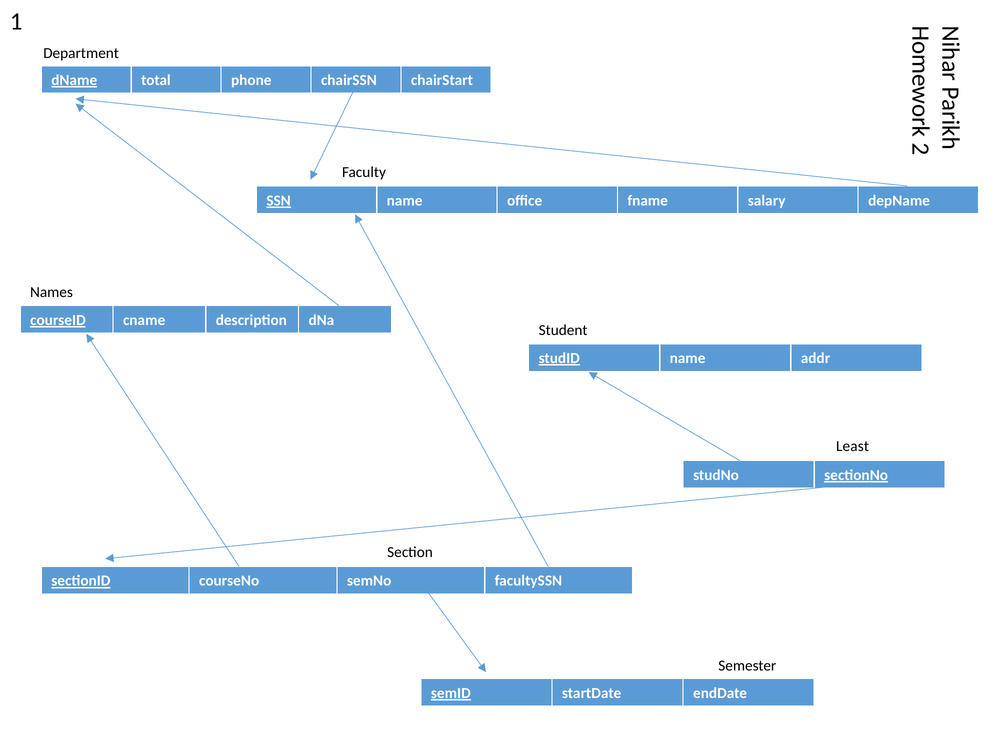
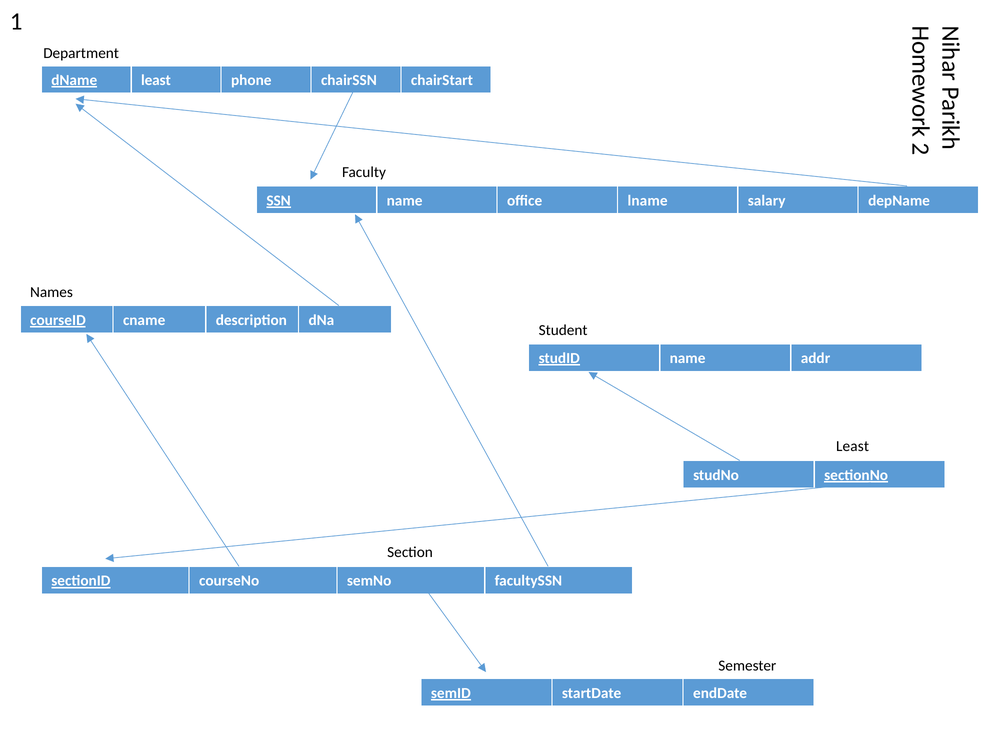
dName total: total -> least
fname: fname -> lname
